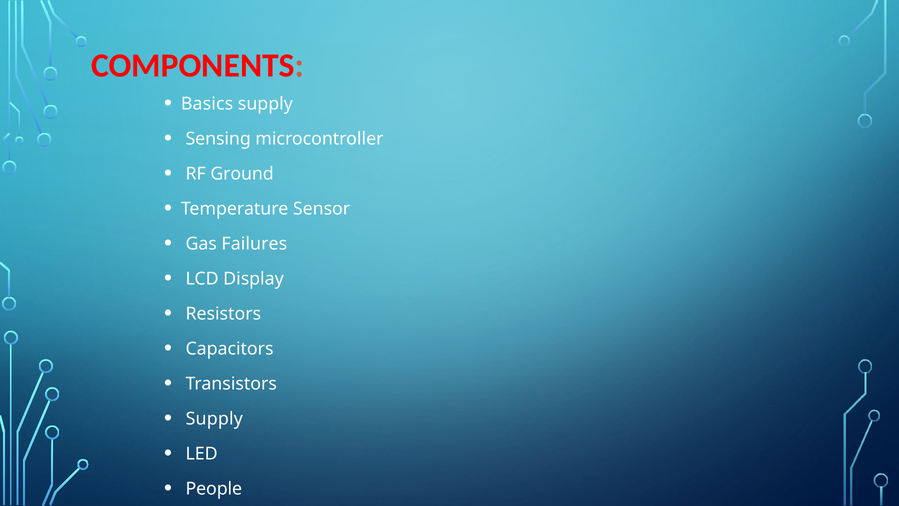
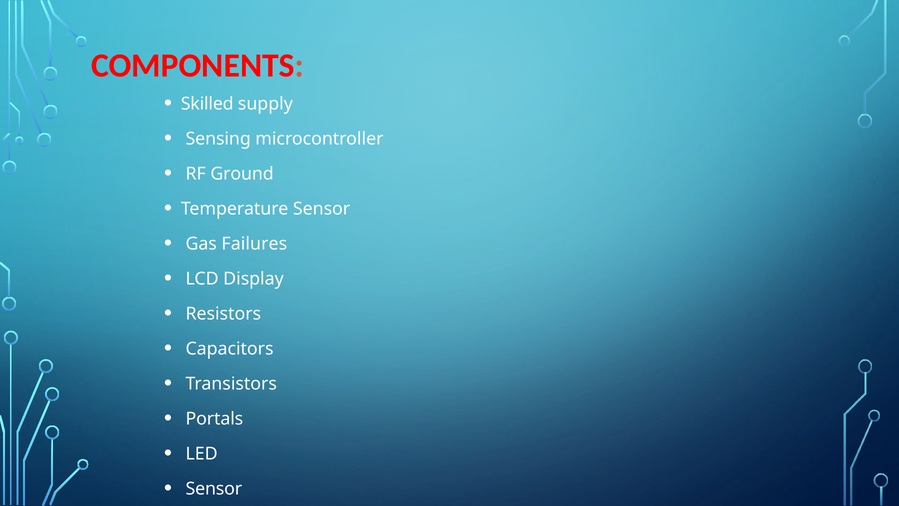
Basics: Basics -> Skilled
Supply at (214, 418): Supply -> Portals
People at (214, 488): People -> Sensor
